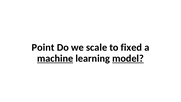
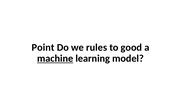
scale: scale -> rules
fixed: fixed -> good
model underline: present -> none
